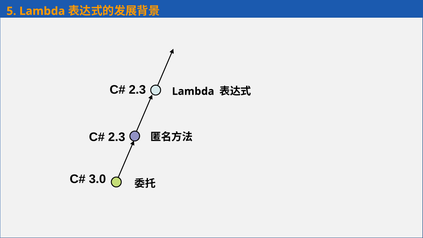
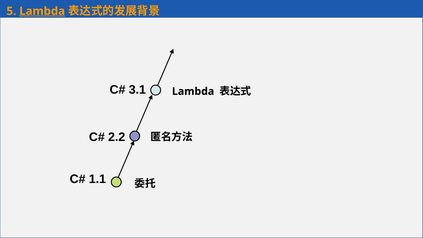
Lambda at (42, 11) underline: none -> present
2.3 at (137, 90): 2.3 -> 3.1
2.3 at (117, 137): 2.3 -> 2.2
3.0: 3.0 -> 1.1
